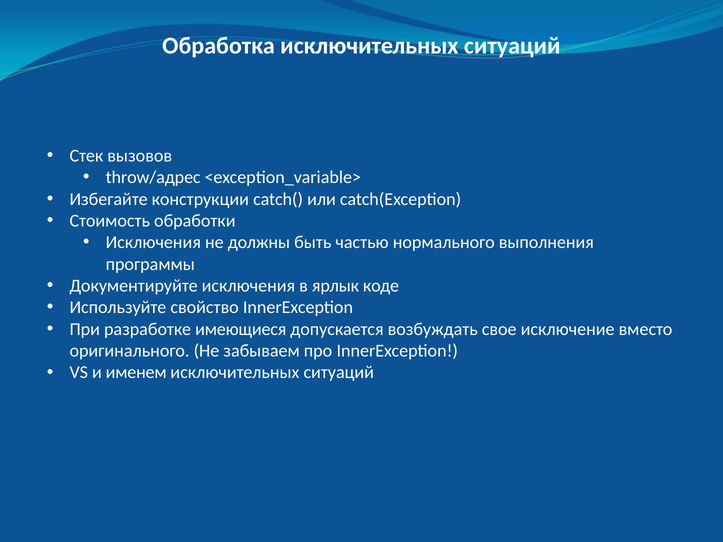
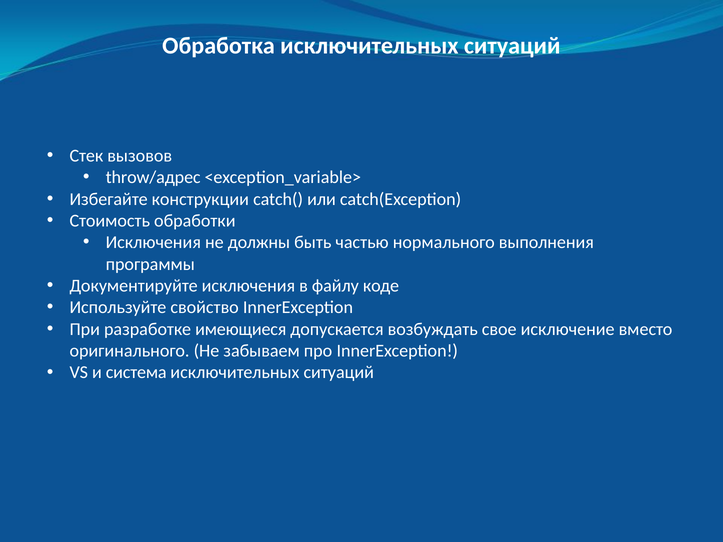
ярлык: ярлык -> файлу
именем: именем -> система
